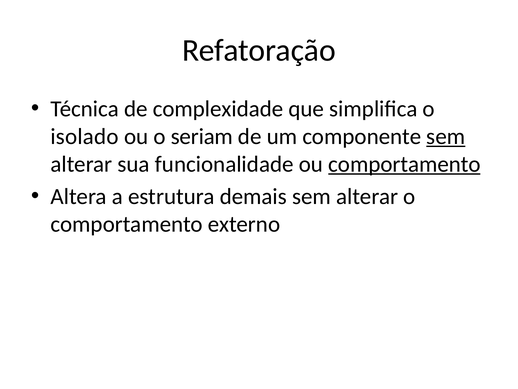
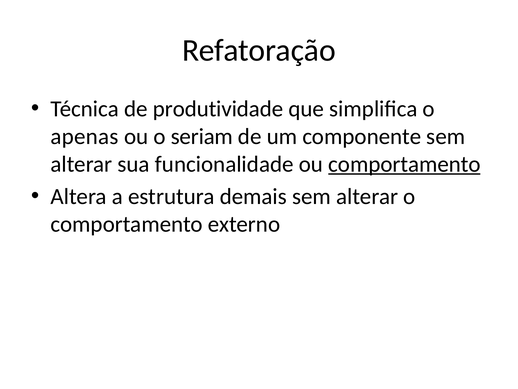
complexidade: complexidade -> produtividade
isolado: isolado -> apenas
sem at (446, 136) underline: present -> none
